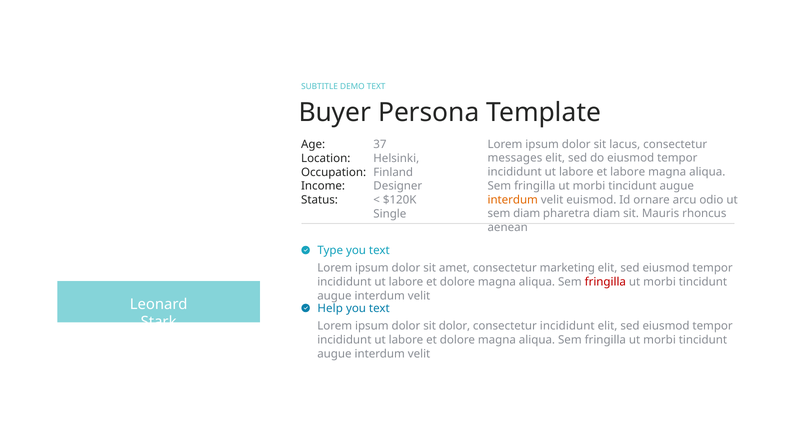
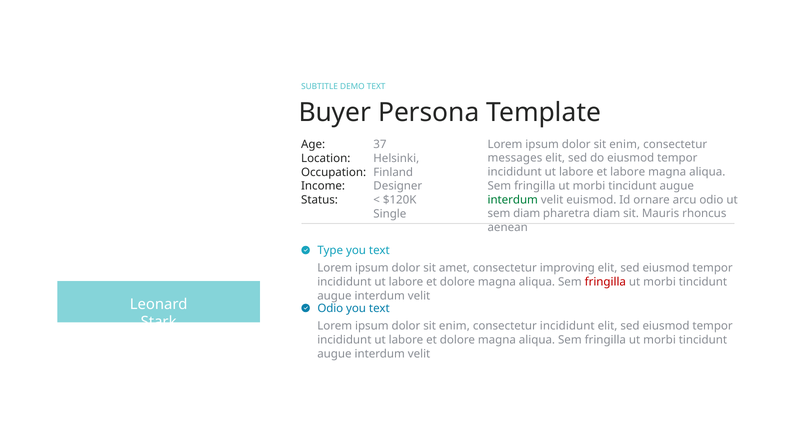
lacus at (625, 144): lacus -> enim
interdum at (513, 200) colour: orange -> green
marketing: marketing -> improving
Help at (330, 309): Help -> Odio
dolor at (455, 326): dolor -> enim
